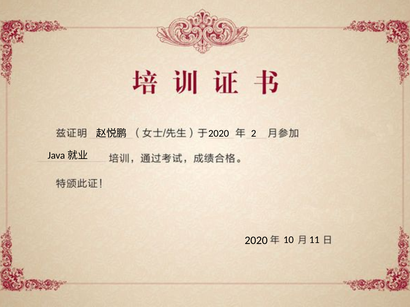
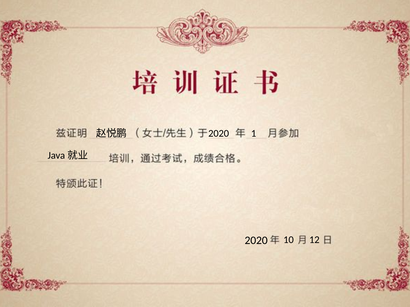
2: 2 -> 1
11: 11 -> 12
